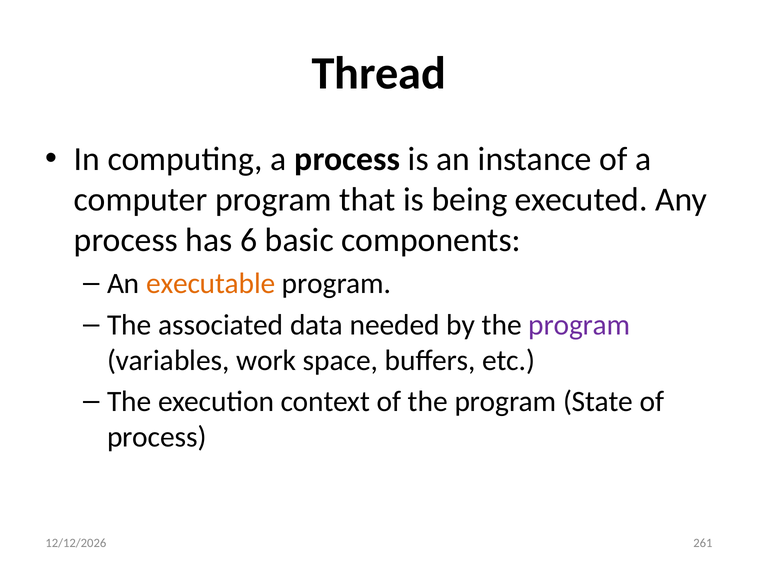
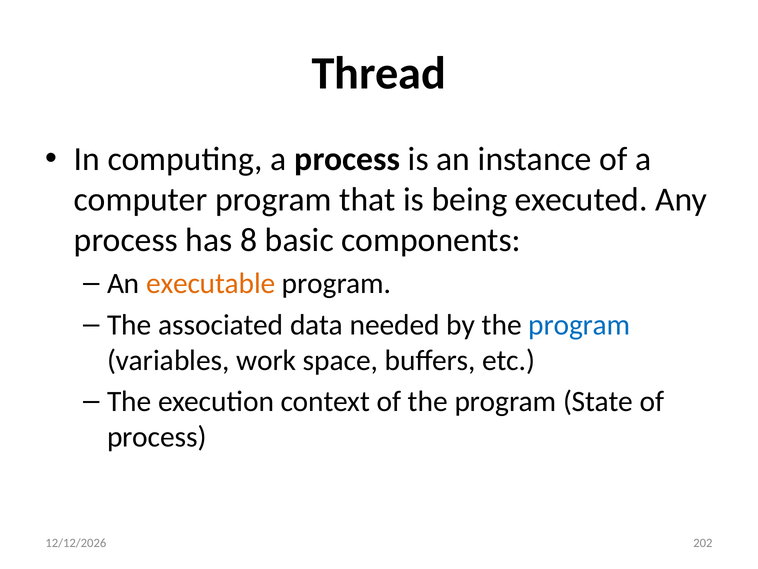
6: 6 -> 8
program at (579, 325) colour: purple -> blue
261: 261 -> 202
